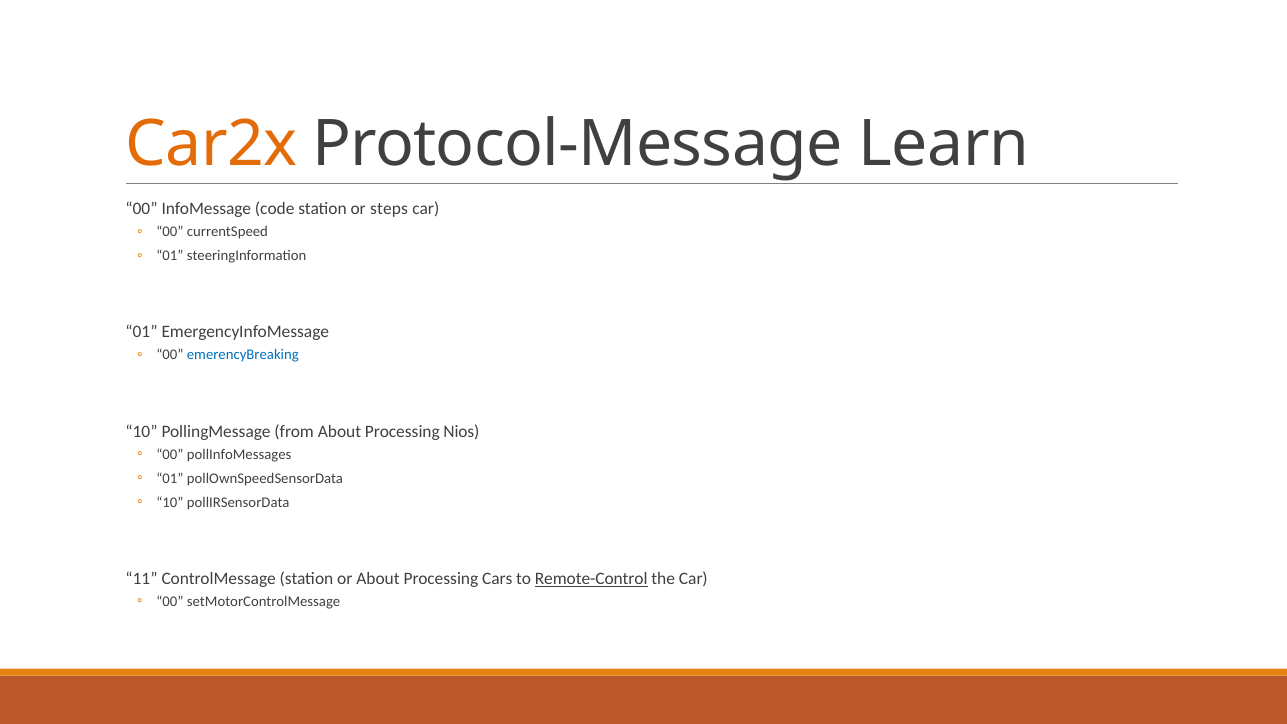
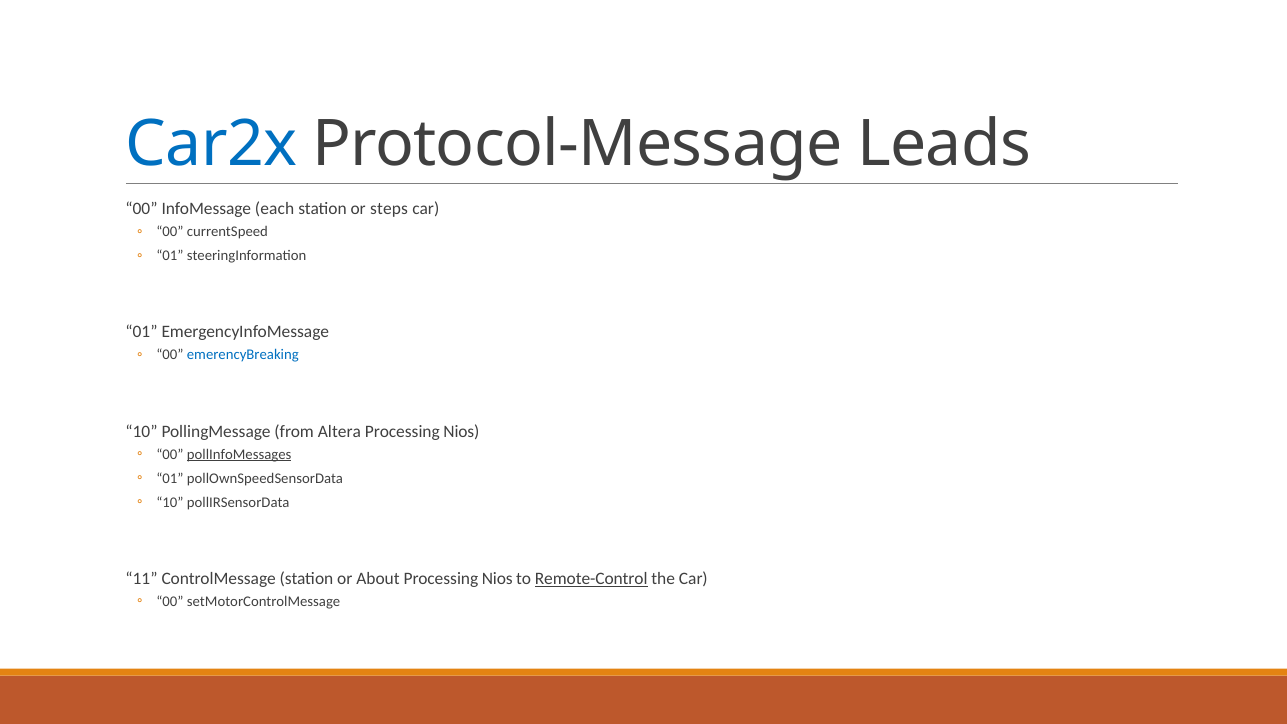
Car2x colour: orange -> blue
Learn: Learn -> Leads
code: code -> each
from About: About -> Altera
pollInfoMessages underline: none -> present
Cars at (497, 579): Cars -> Nios
